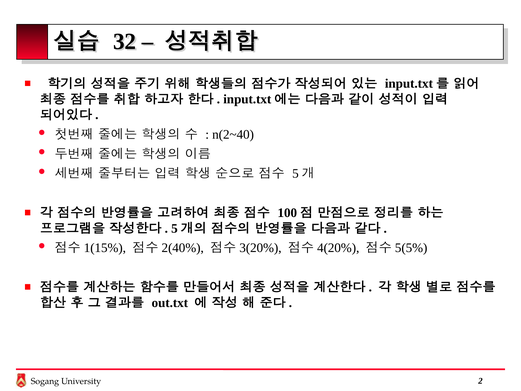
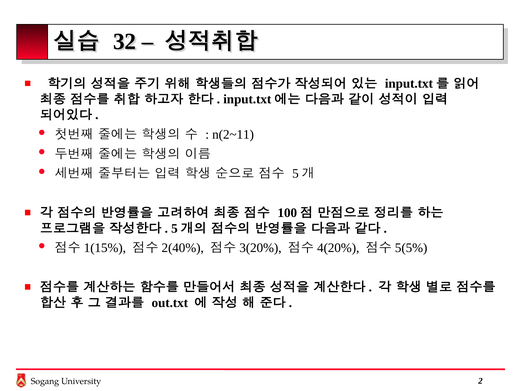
n(2~40: n(2~40 -> n(2~11
